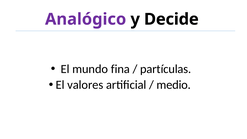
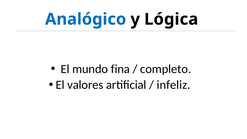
Analógico colour: purple -> blue
Decide: Decide -> Lógica
partículas: partículas -> completo
medio: medio -> infeliz
